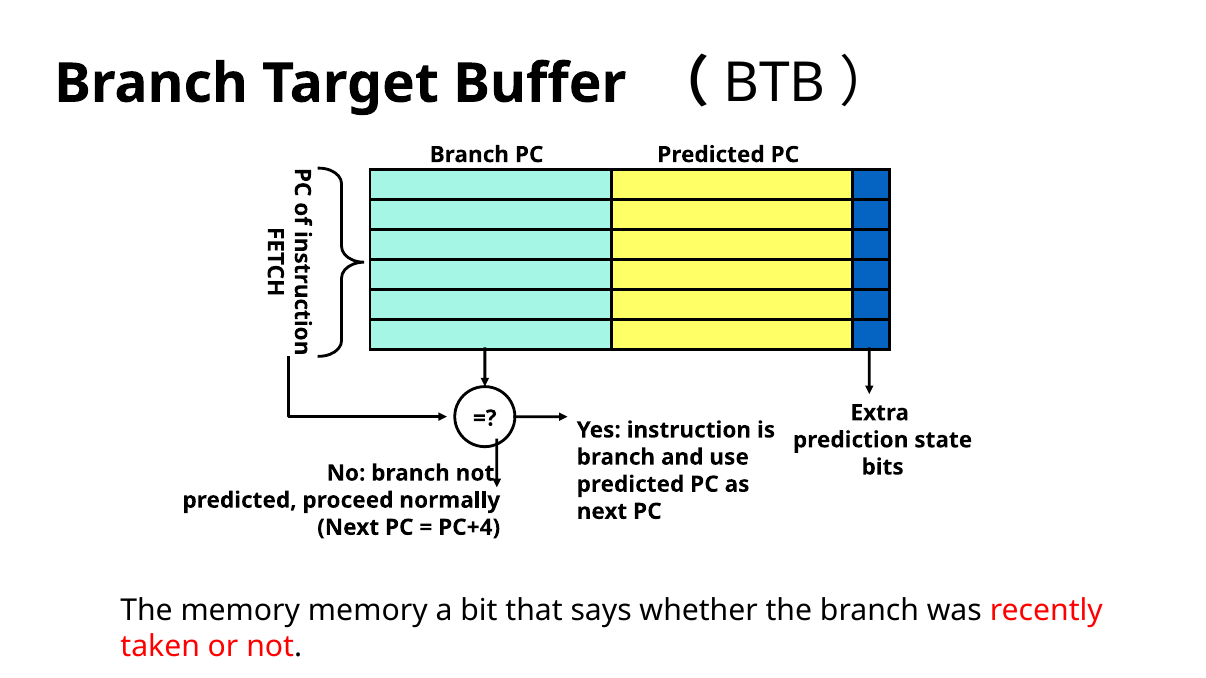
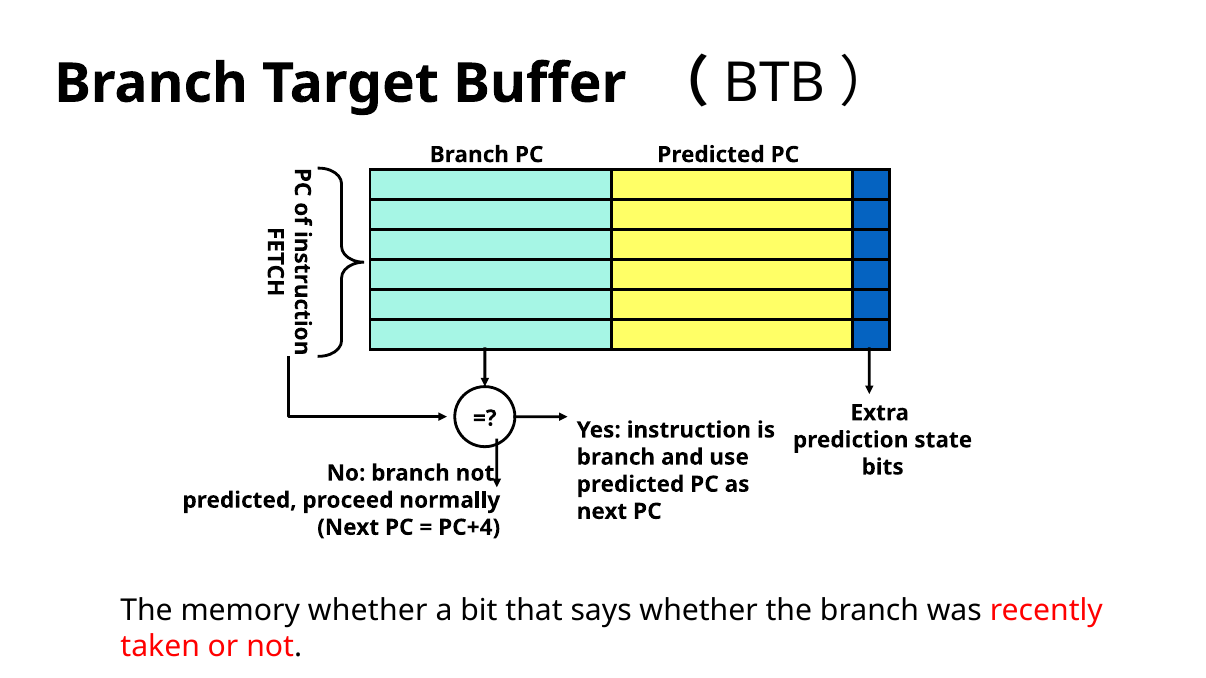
memory memory: memory -> whether
